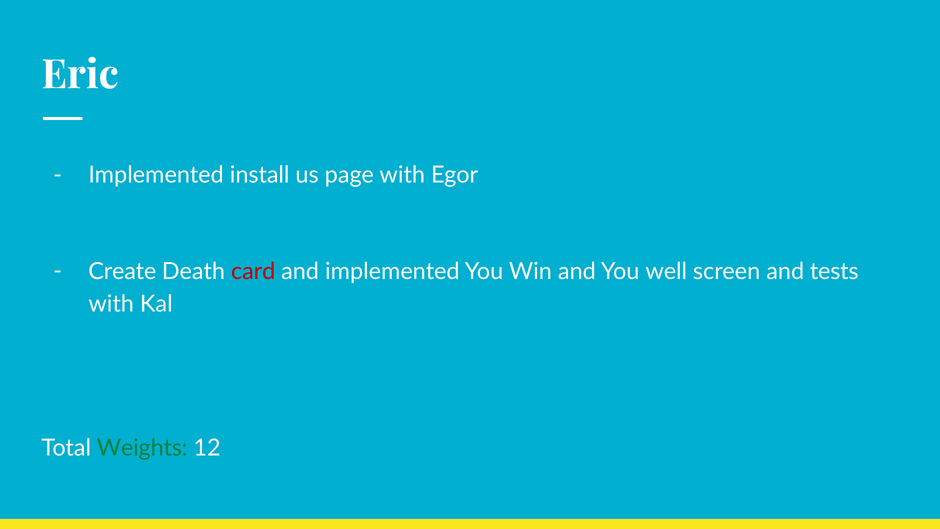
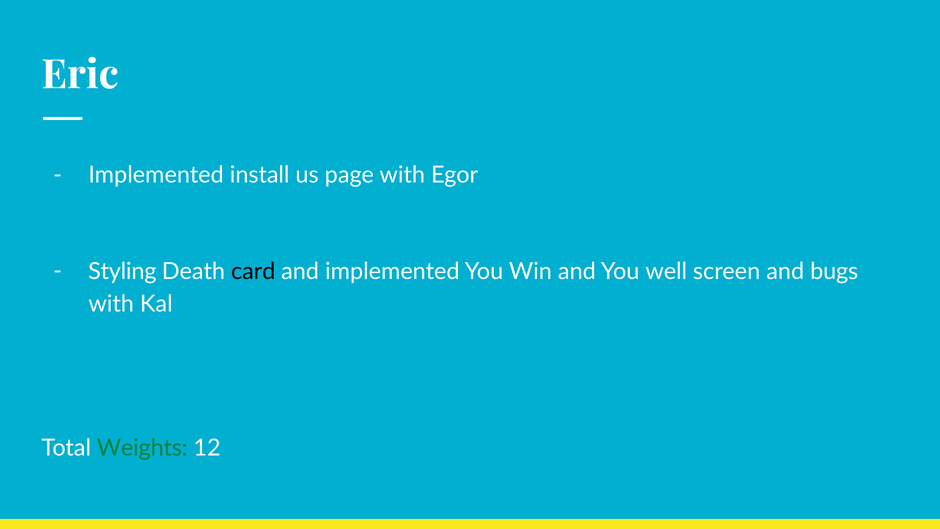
Create: Create -> Styling
card colour: red -> black
tests: tests -> bugs
